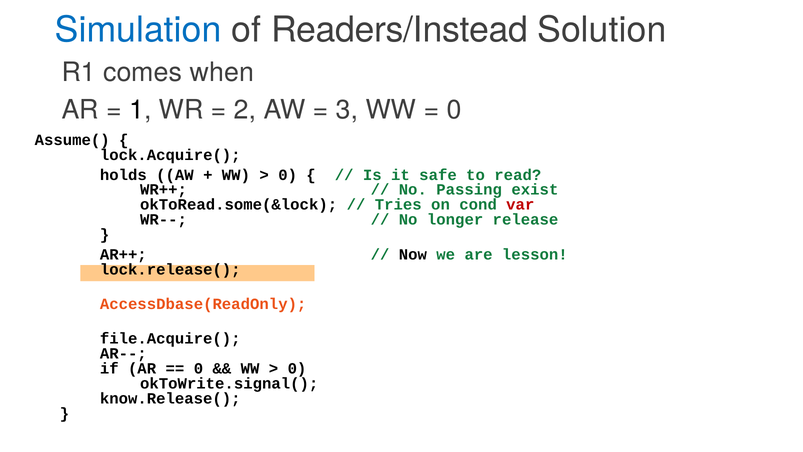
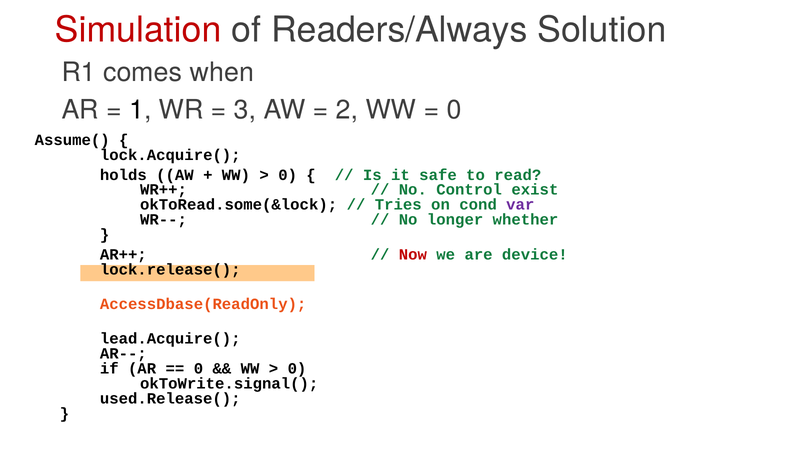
Simulation colour: blue -> red
Readers/Instead: Readers/Instead -> Readers/Always
2: 2 -> 3
3: 3 -> 2
Passing: Passing -> Control
var colour: red -> purple
release: release -> whether
Now colour: black -> red
lesson: lesson -> device
file.Acquire(: file.Acquire( -> lead.Acquire(
know.Release(: know.Release( -> used.Release(
